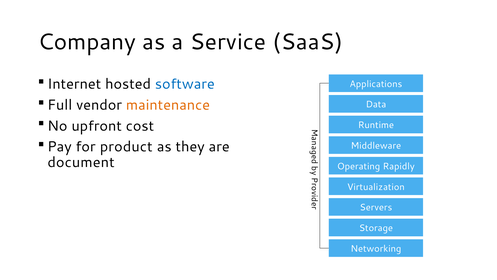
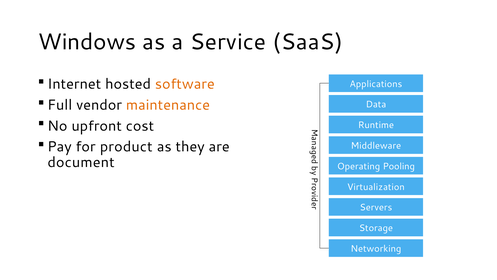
Company: Company -> Windows
software colour: blue -> orange
Rapidly: Rapidly -> Pooling
